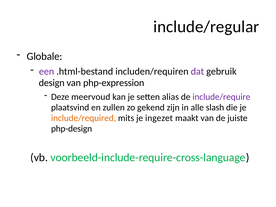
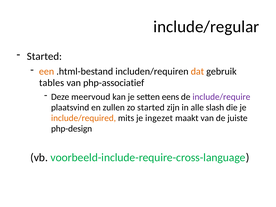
Globale at (45, 56): Globale -> Started
een colour: purple -> orange
dat colour: purple -> orange
design: design -> tables
php-expression: php-expression -> php-associatief
alias: alias -> eens
zo gekend: gekend -> started
